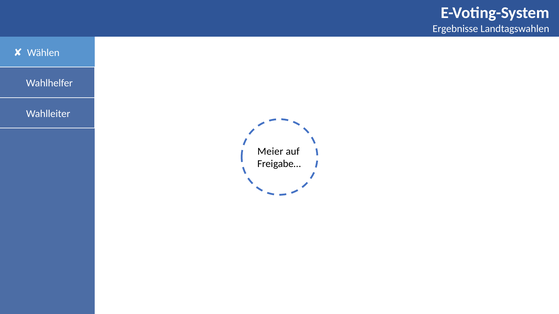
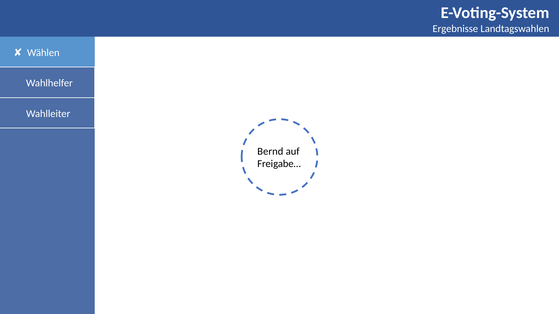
Meier: Meier -> Bernd
